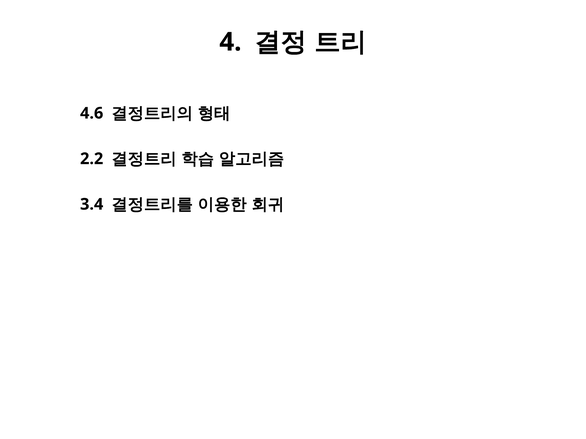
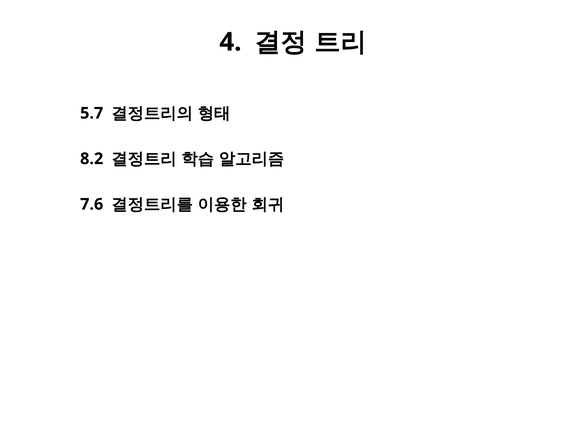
4.6: 4.6 -> 5.7
2.2: 2.2 -> 8.2
3.4: 3.4 -> 7.6
